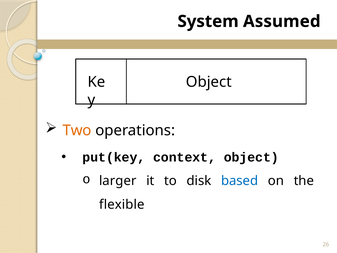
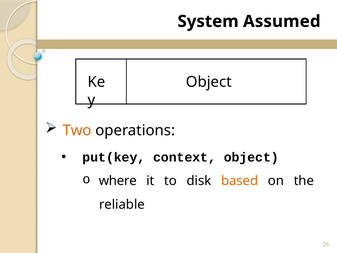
larger: larger -> where
based colour: blue -> orange
flexible: flexible -> reliable
